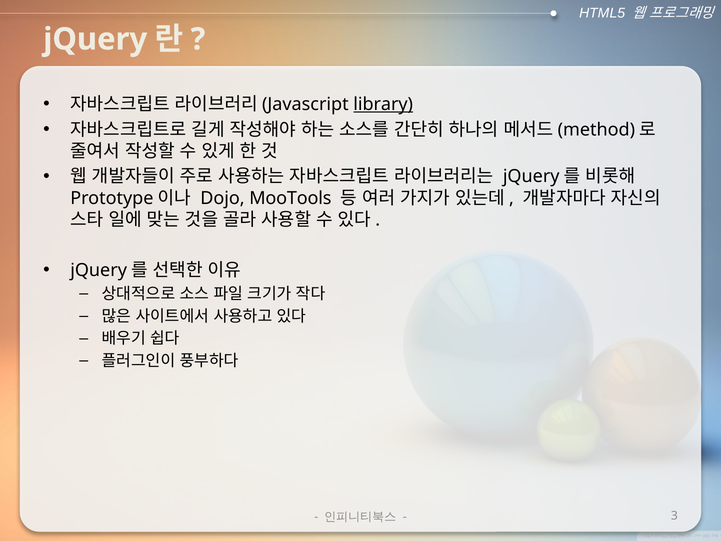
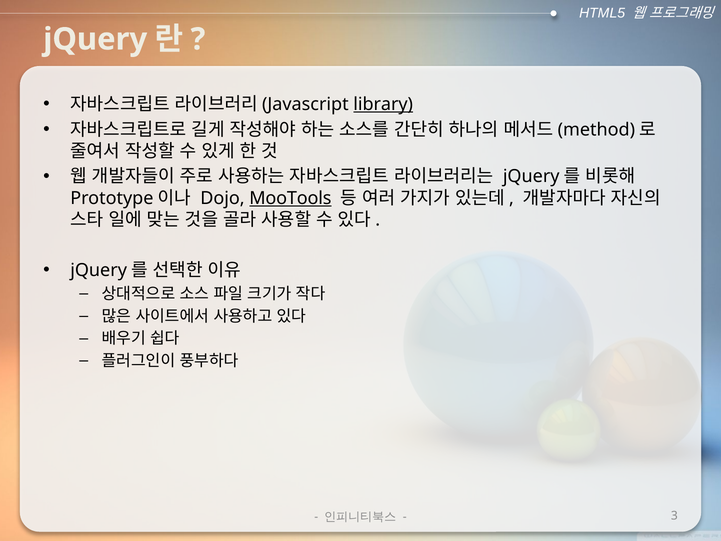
MooTools underline: none -> present
